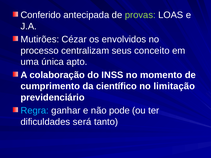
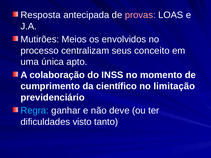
Conferido: Conferido -> Resposta
provas colour: light green -> pink
Cézar: Cézar -> Meios
pode: pode -> deve
será: será -> visto
